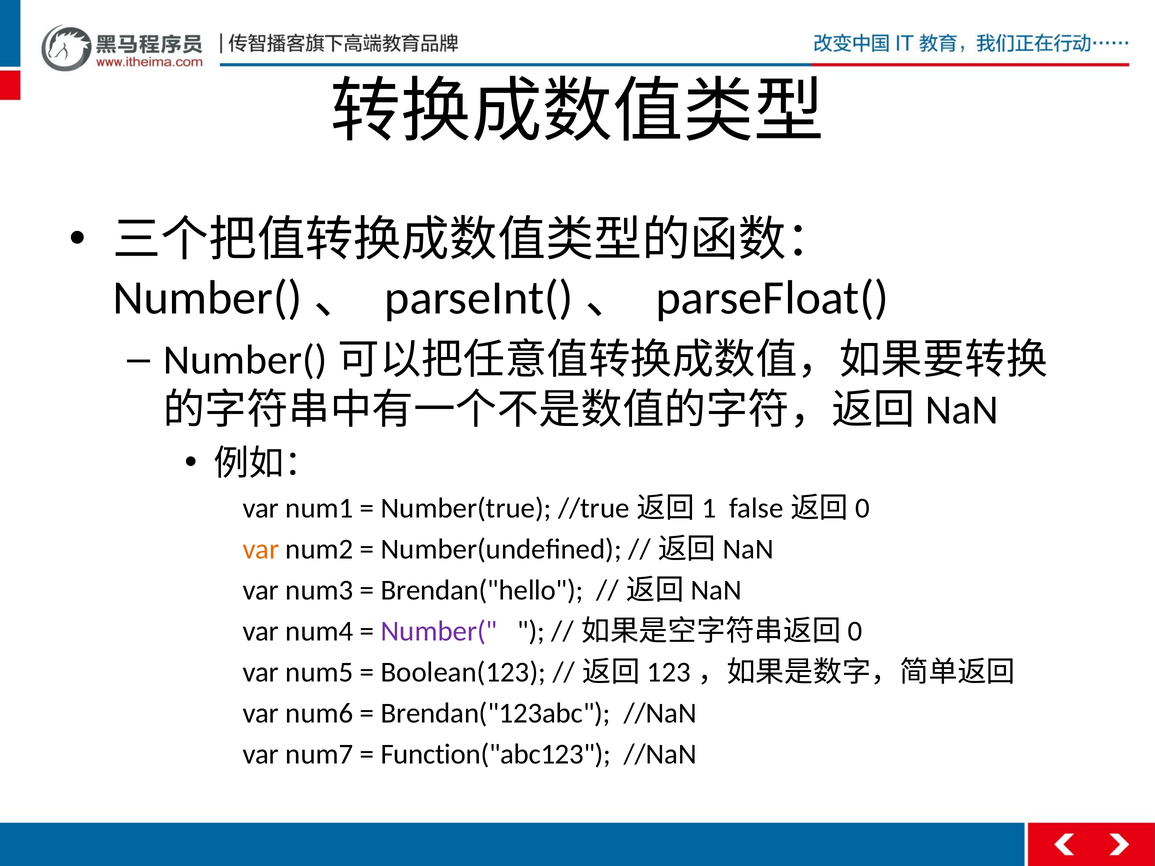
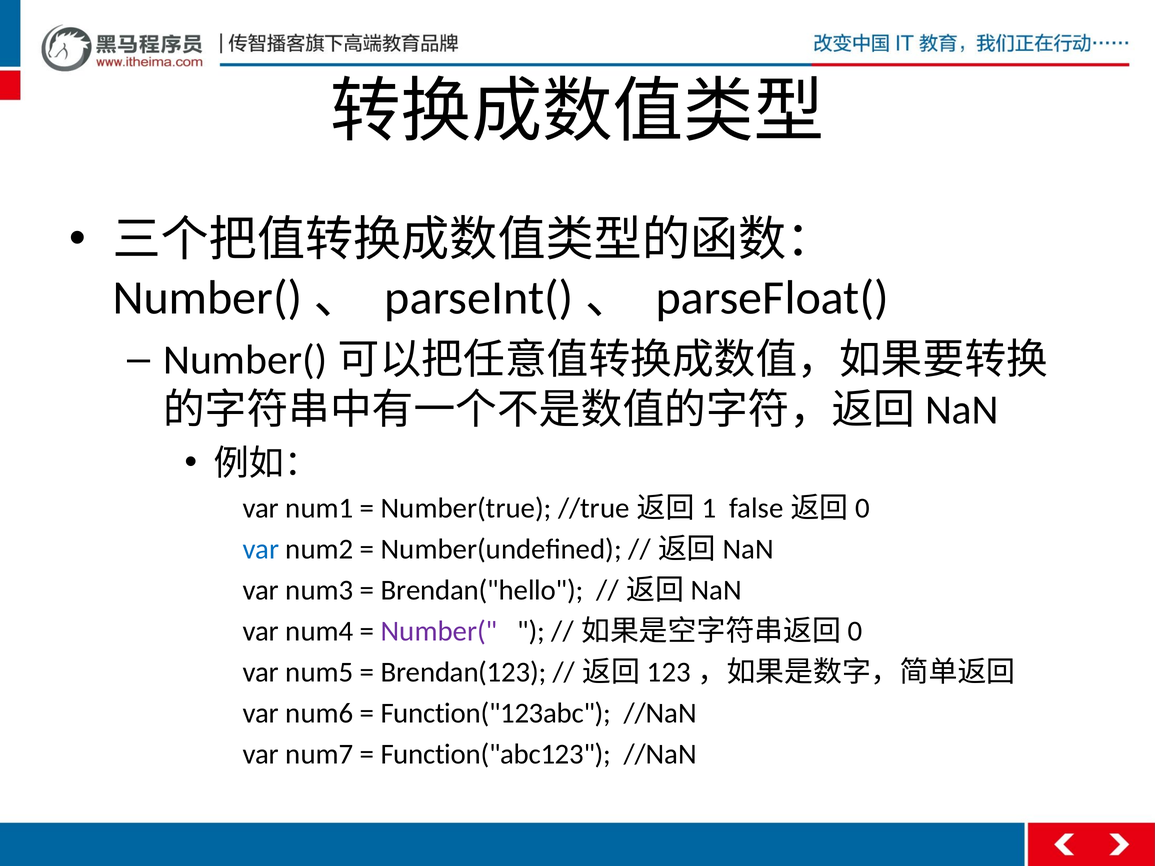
var at (261, 549) colour: orange -> blue
Boolean(123: Boolean(123 -> Brendan(123
Brendan("123abc: Brendan("123abc -> Function("123abc
